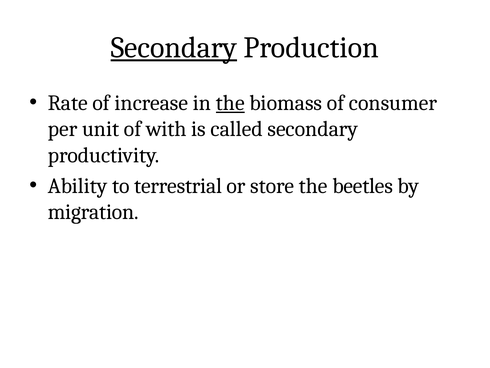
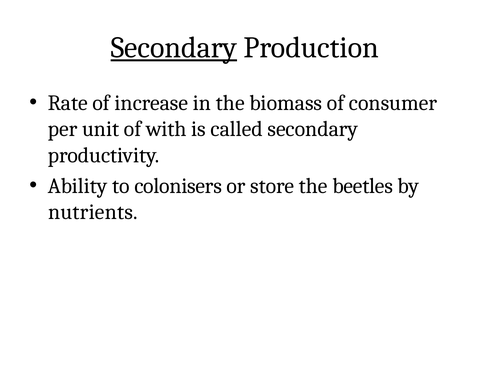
the at (230, 103) underline: present -> none
terrestrial: terrestrial -> colonisers
migration: migration -> nutrients
